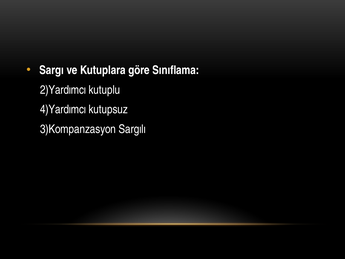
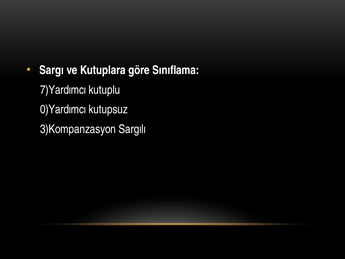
2)Yardımcı: 2)Yardımcı -> 7)Yardımcı
4)Yardımcı: 4)Yardımcı -> 0)Yardımcı
